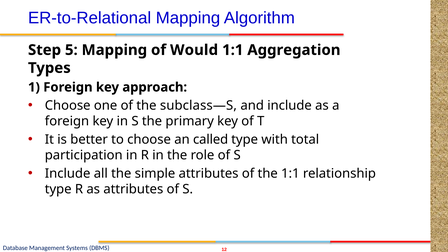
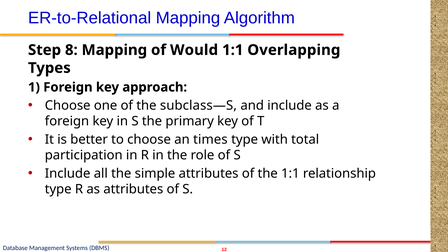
5: 5 -> 8
Aggregation: Aggregation -> Overlapping
called: called -> times
